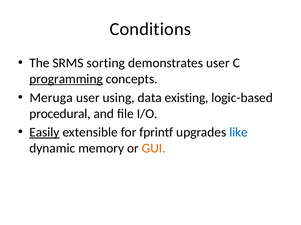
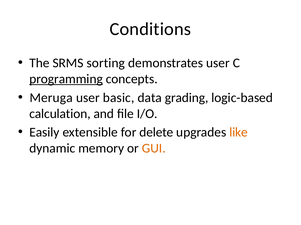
using: using -> basic
existing: existing -> grading
procedural: procedural -> calculation
Easily underline: present -> none
fprintf: fprintf -> delete
like colour: blue -> orange
